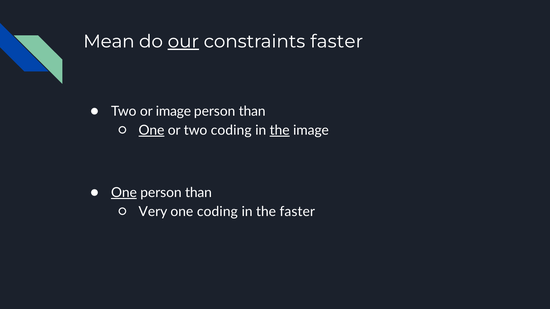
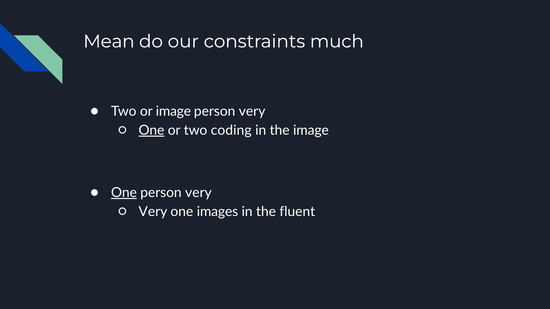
our underline: present -> none
constraints faster: faster -> much
than at (252, 111): than -> very
the at (280, 130) underline: present -> none
than at (199, 193): than -> very
one coding: coding -> images
the faster: faster -> fluent
